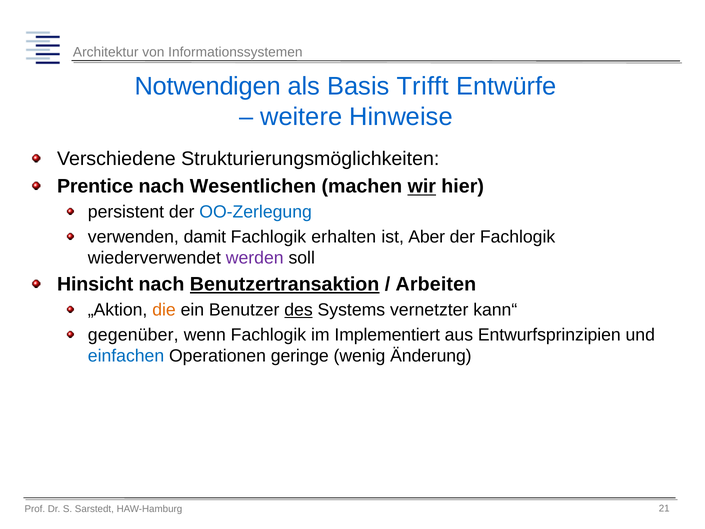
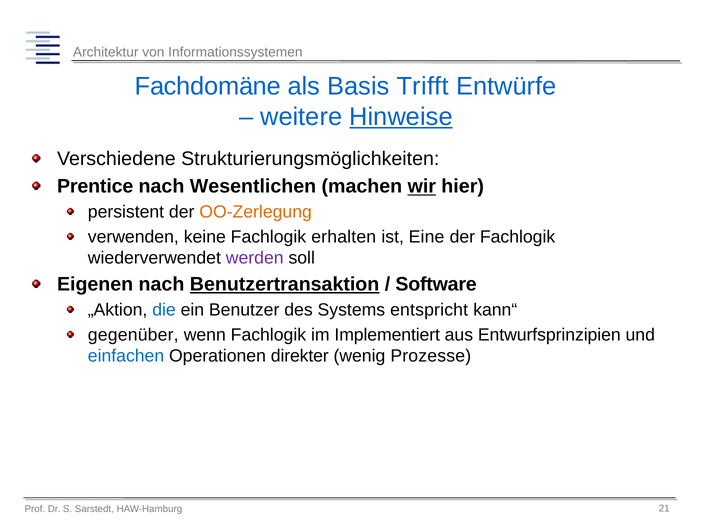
Notwendigen: Notwendigen -> Fachdomäne
Hinweise underline: none -> present
OO-Zerlegung colour: blue -> orange
damit: damit -> keine
Aber: Aber -> Eine
Hinsicht: Hinsicht -> Eigenen
Arbeiten: Arbeiten -> Software
die colour: orange -> blue
des underline: present -> none
vernetzter: vernetzter -> entspricht
geringe: geringe -> direkter
Änderung: Änderung -> Prozesse
